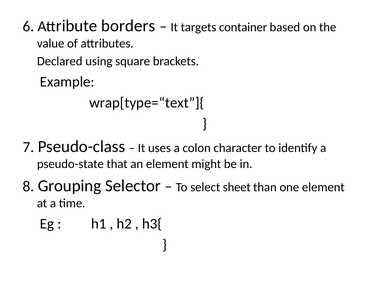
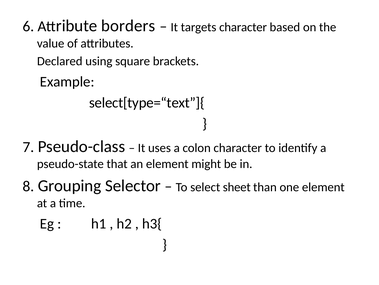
targets container: container -> character
wrap[type=“text”]{: wrap[type=“text”]{ -> select[type=“text”]{
